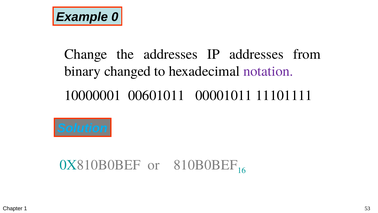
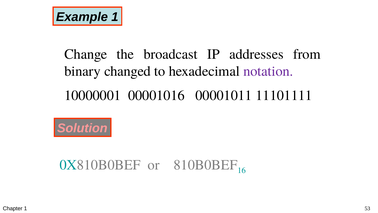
Example 0: 0 -> 1
the addresses: addresses -> broadcast
00601011: 00601011 -> 00001016
Solution colour: light blue -> pink
